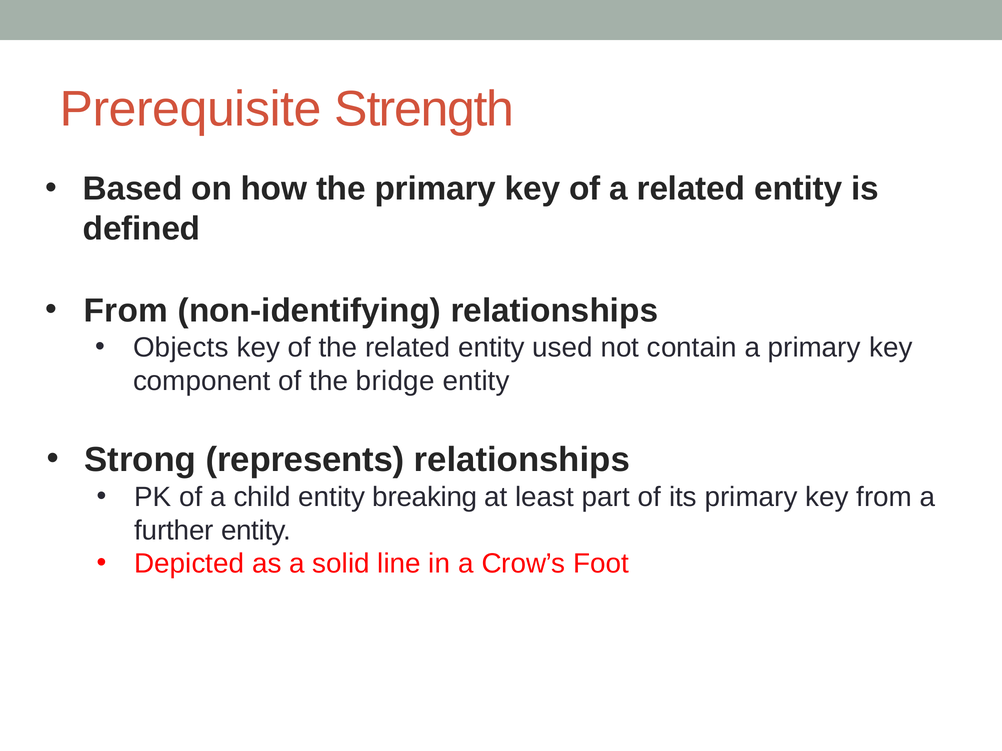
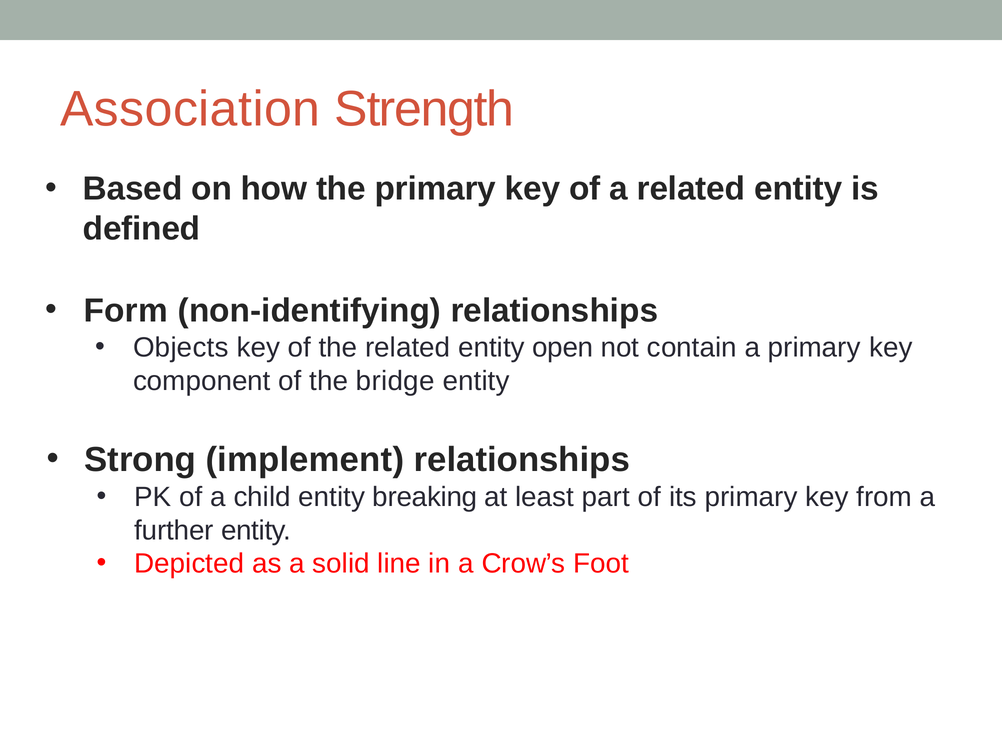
Prerequisite: Prerequisite -> Association
From at (126, 311): From -> Form
used: used -> open
represents: represents -> implement
